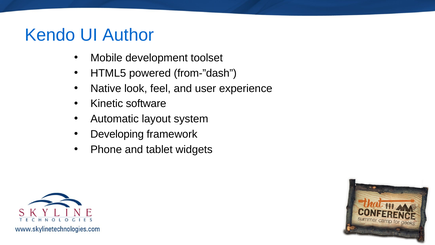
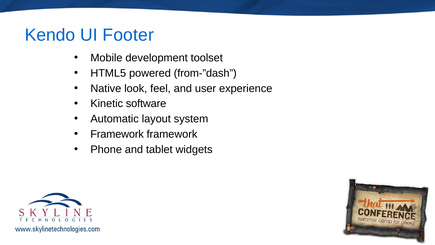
Author: Author -> Footer
Developing at (117, 134): Developing -> Framework
